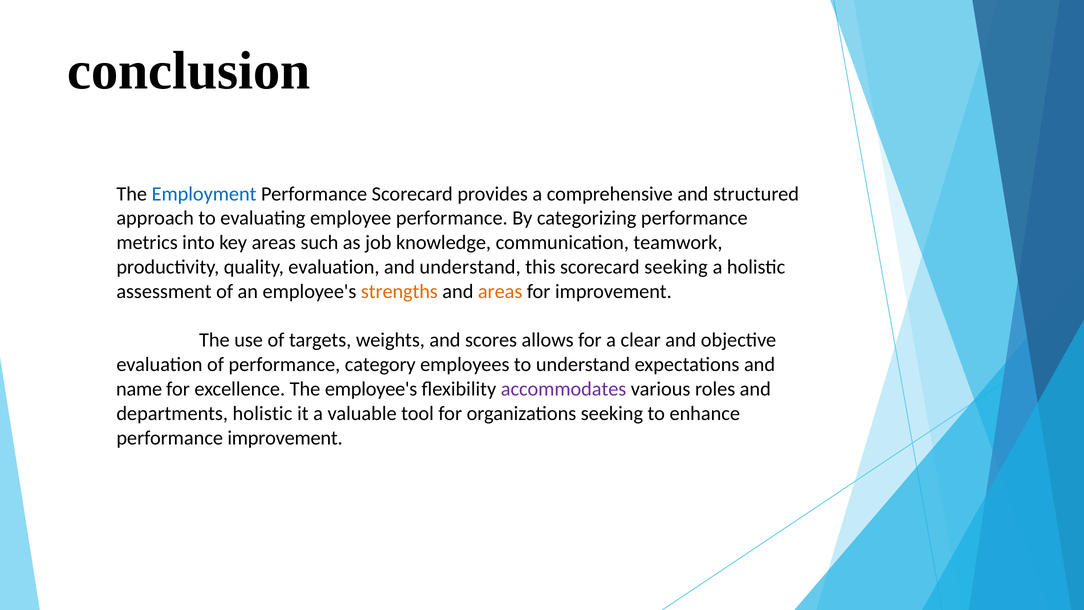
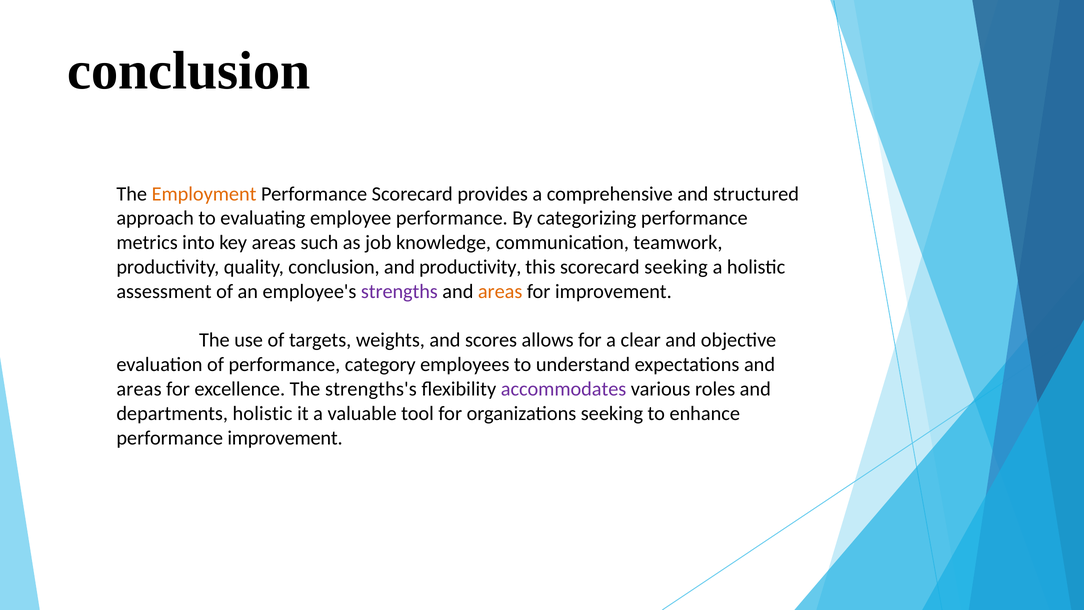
Employment colour: blue -> orange
quality evaluation: evaluation -> conclusion
and understand: understand -> productivity
strengths colour: orange -> purple
name at (139, 389): name -> areas
The employee's: employee's -> strengths's
